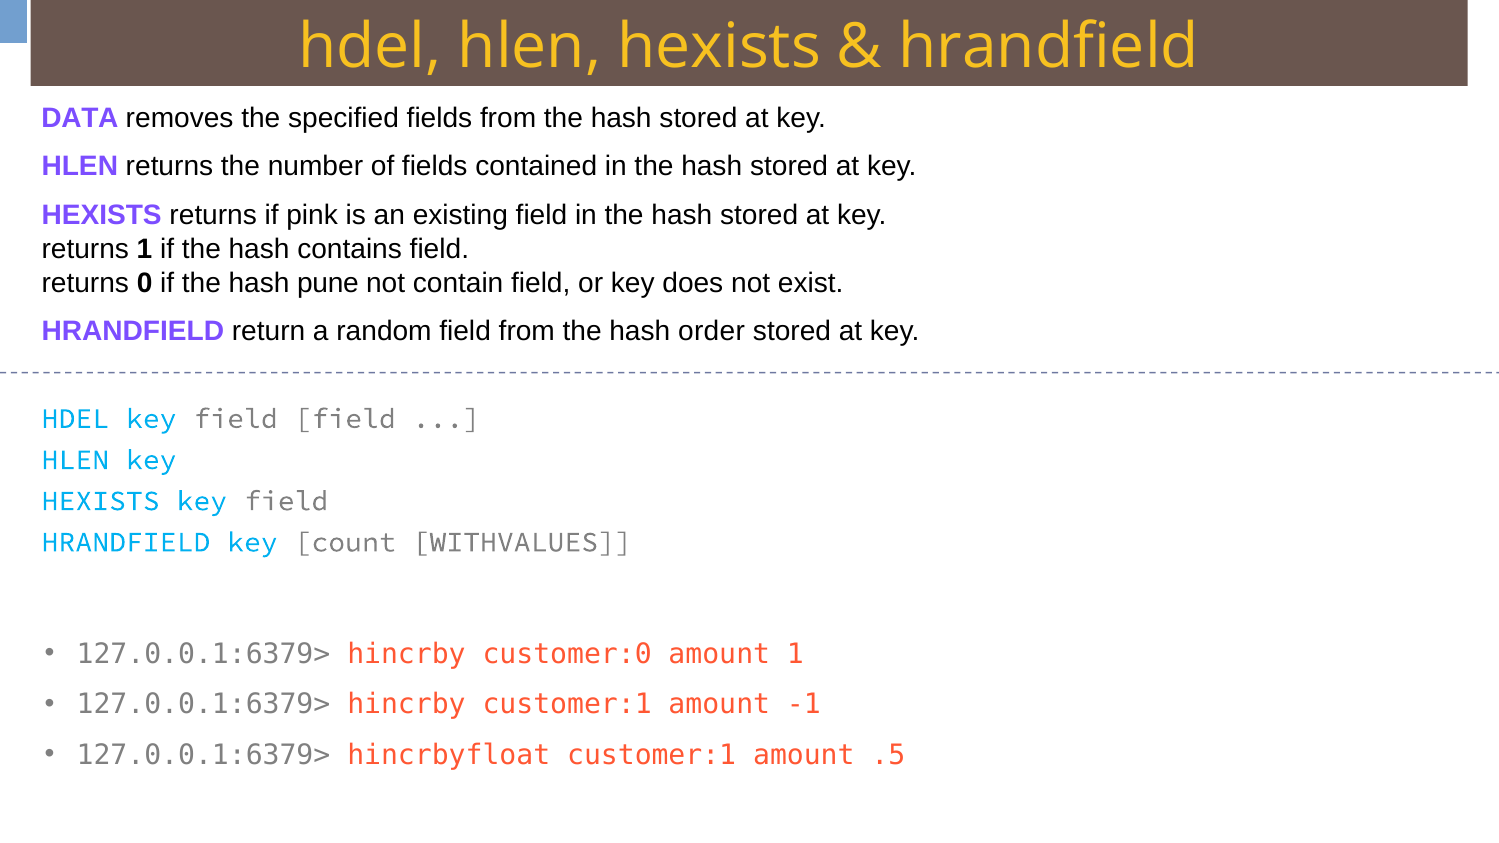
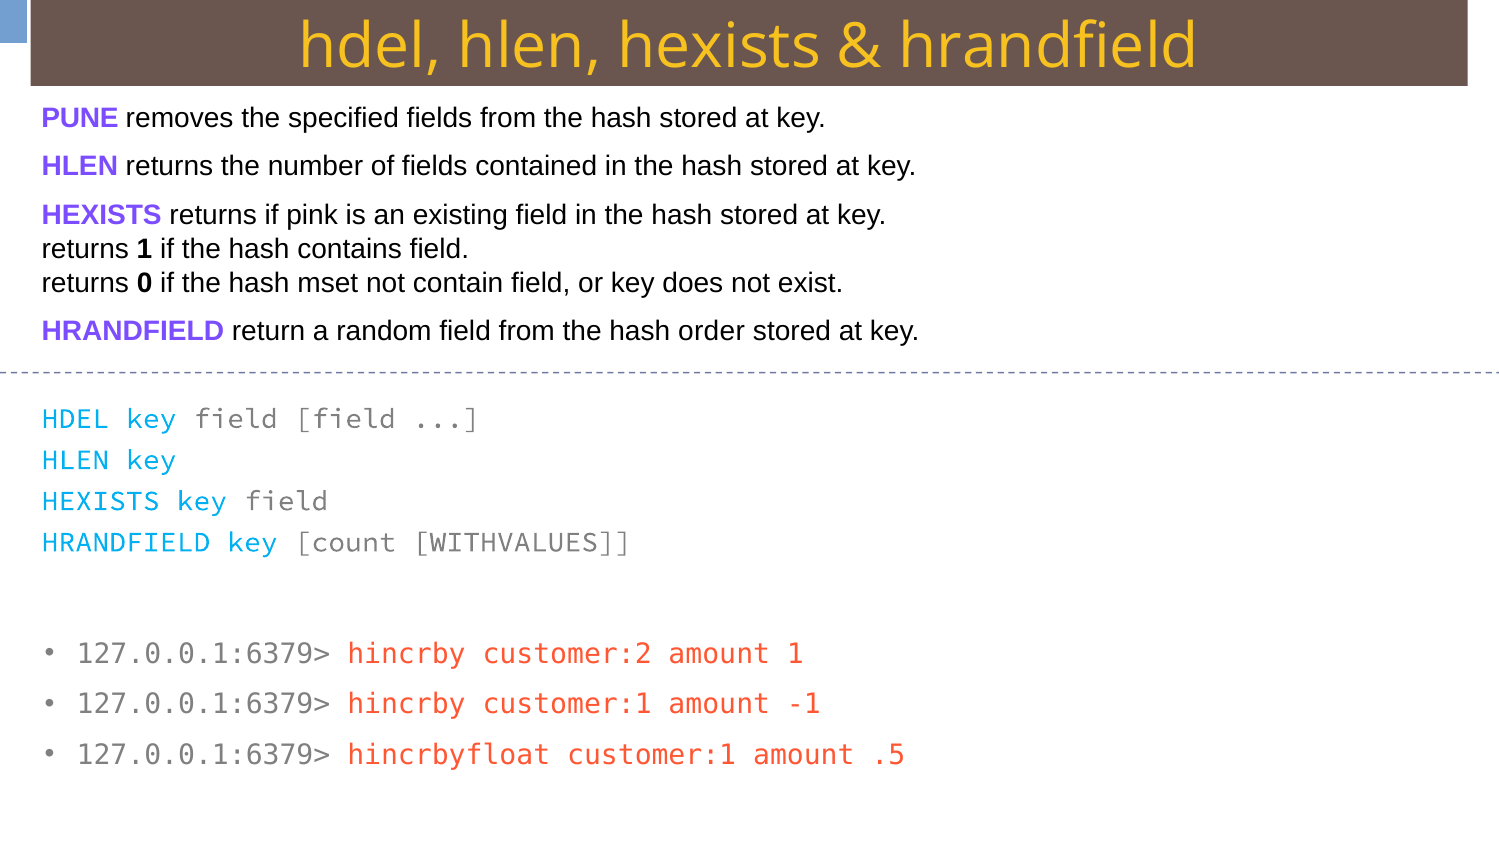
DATA: DATA -> PUNE
pune: pune -> mset
customer:0: customer:0 -> customer:2
